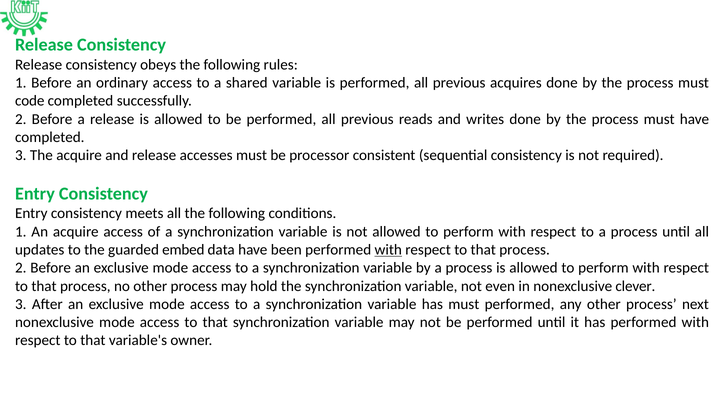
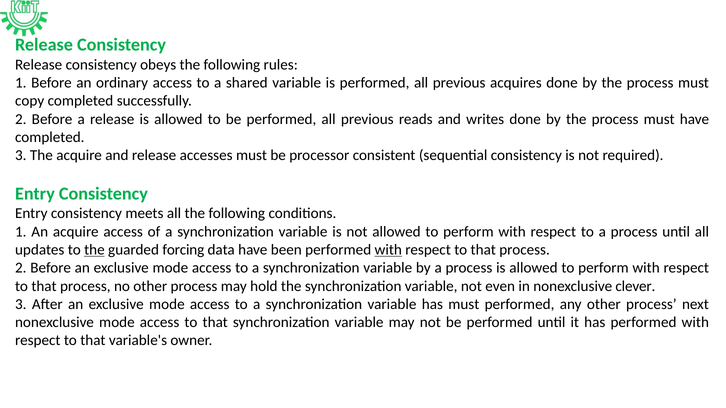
code: code -> copy
the at (94, 250) underline: none -> present
embed: embed -> forcing
